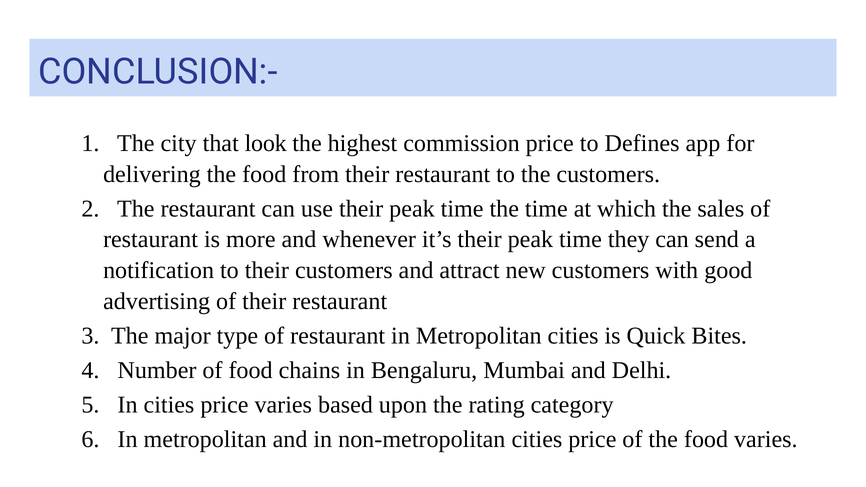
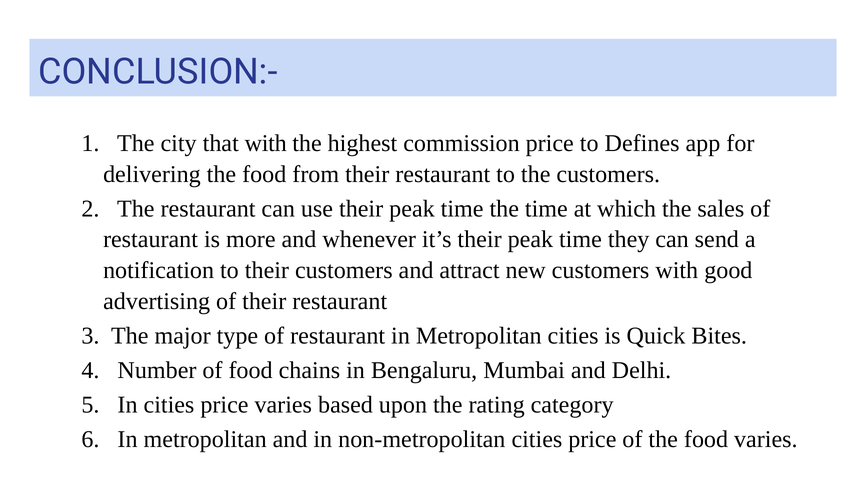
that look: look -> with
